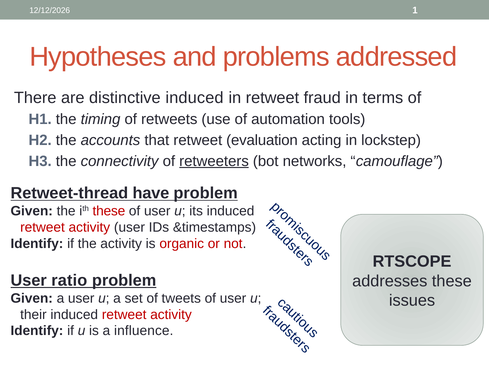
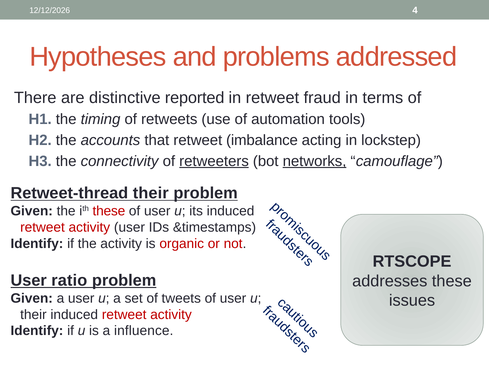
1: 1 -> 4
distinctive induced: induced -> reported
evaluation: evaluation -> imbalance
networks underline: none -> present
Retweet-thread have: have -> their
